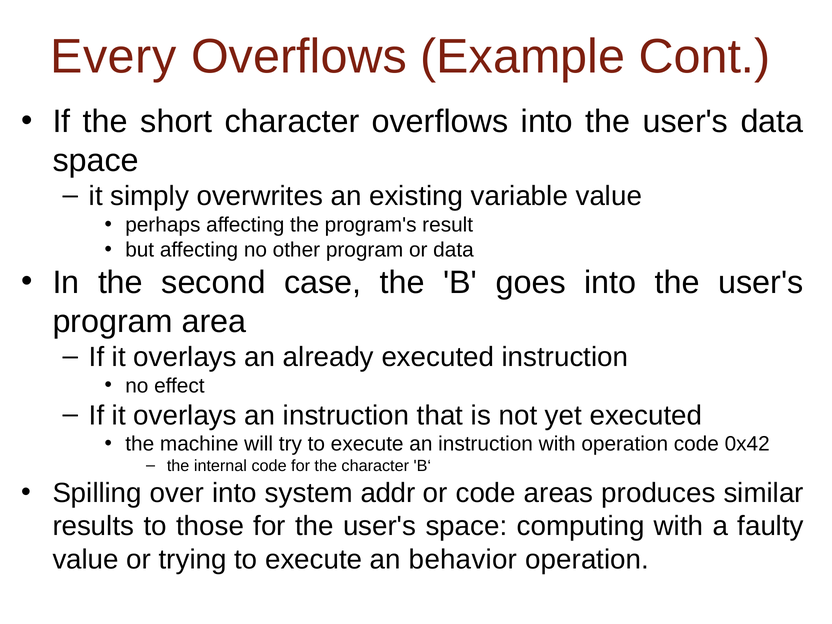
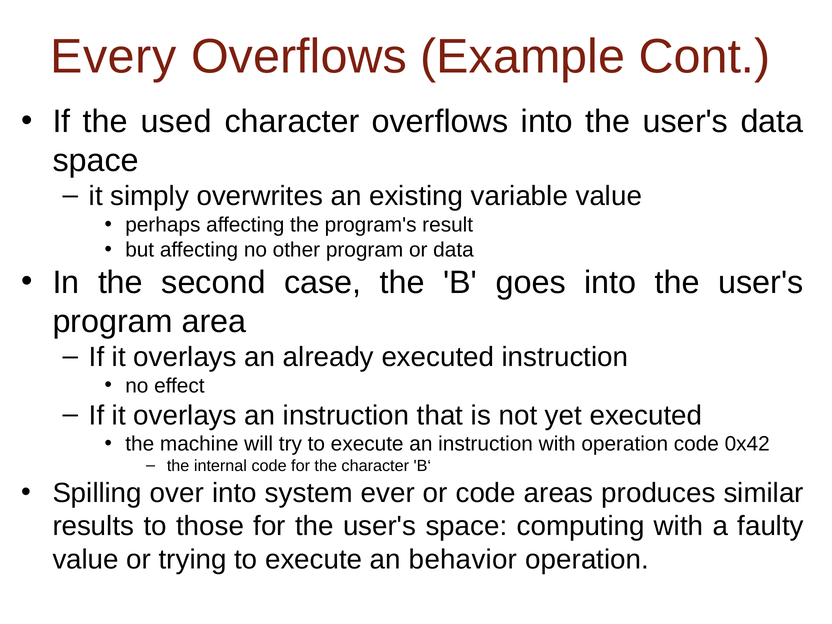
short: short -> used
addr: addr -> ever
